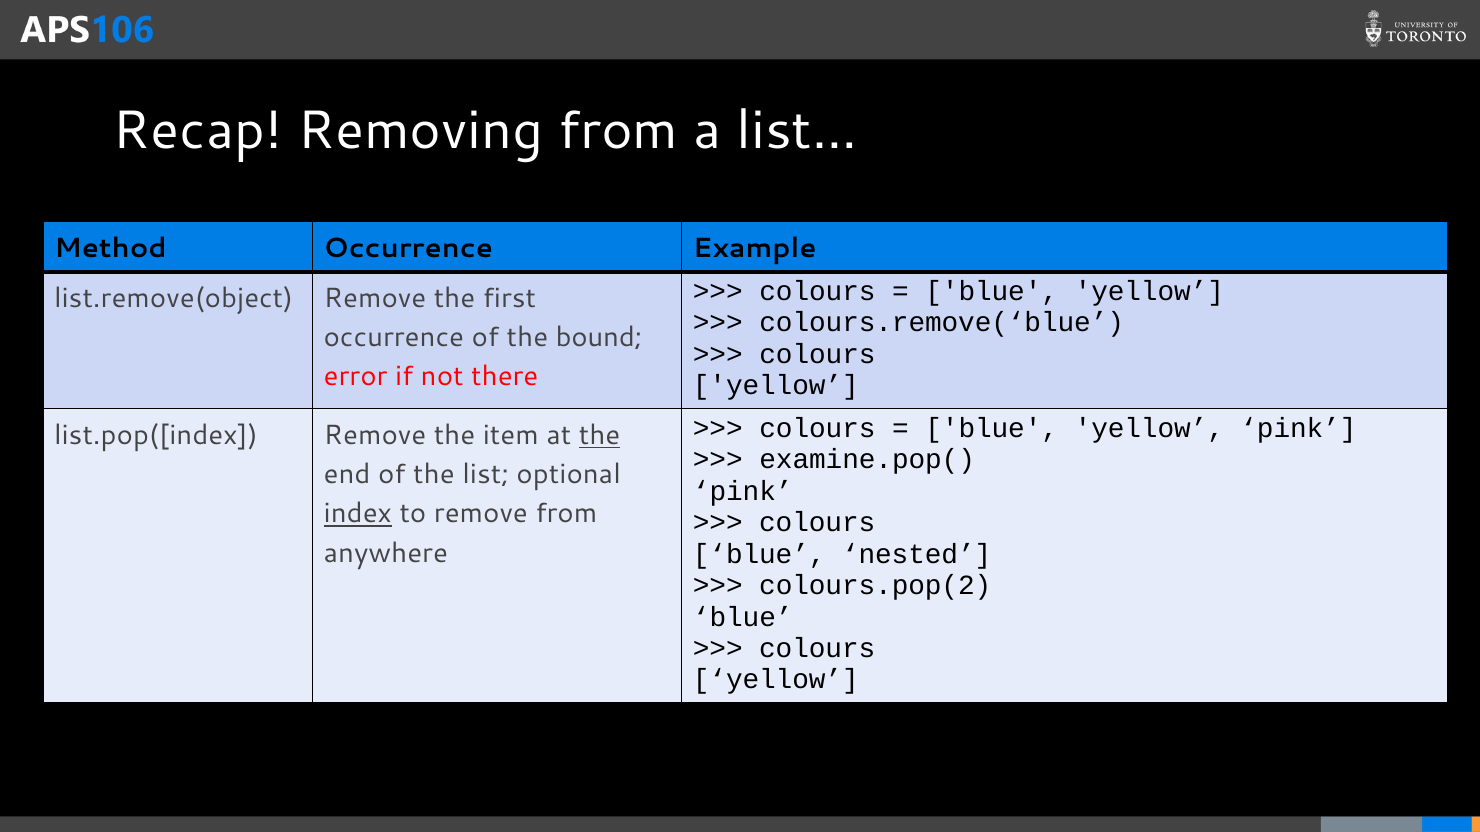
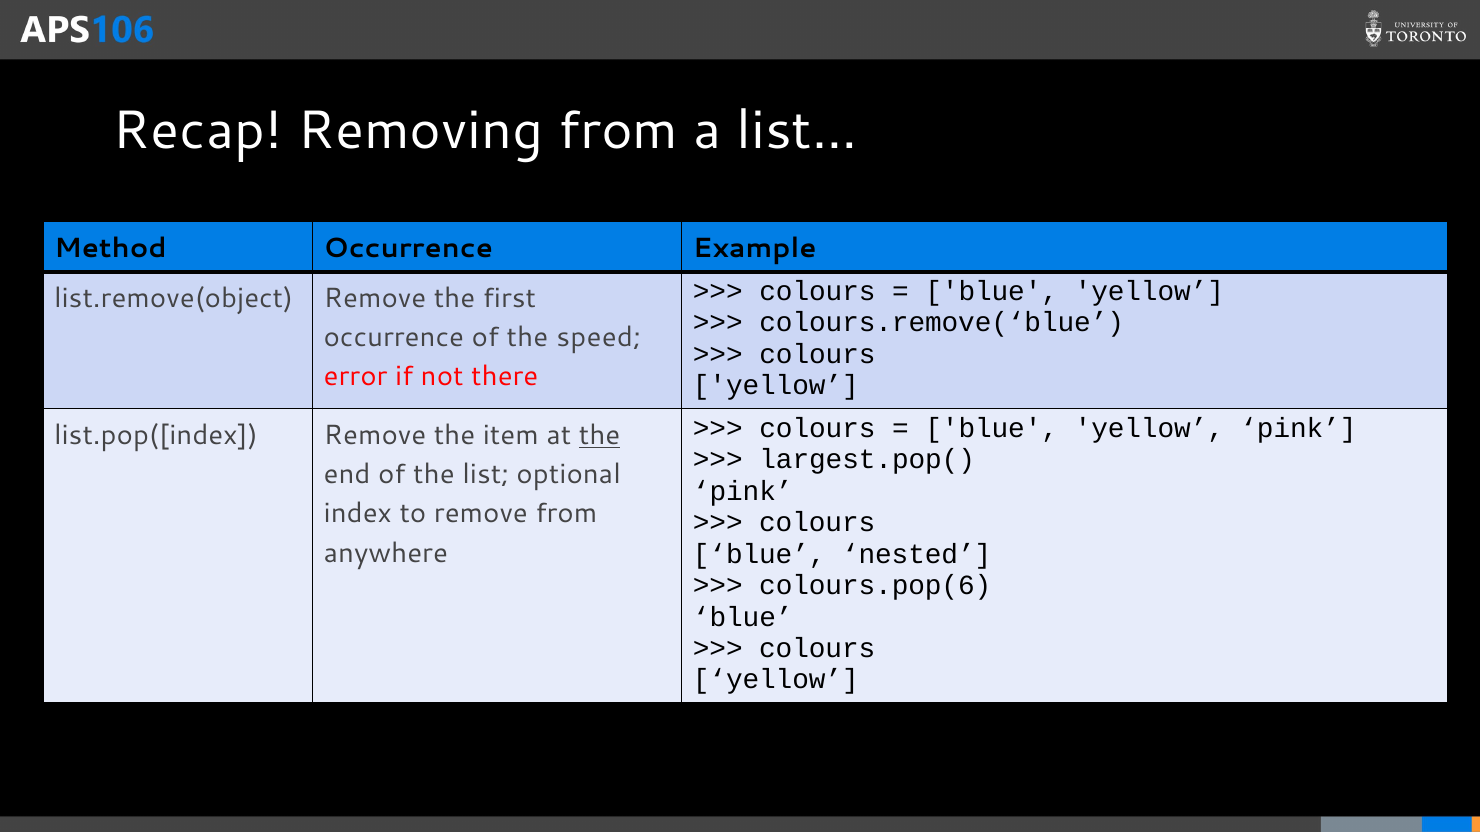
bound: bound -> speed
examine.pop(: examine.pop( -> largest.pop(
index underline: present -> none
colours.pop(2: colours.pop(2 -> colours.pop(6
